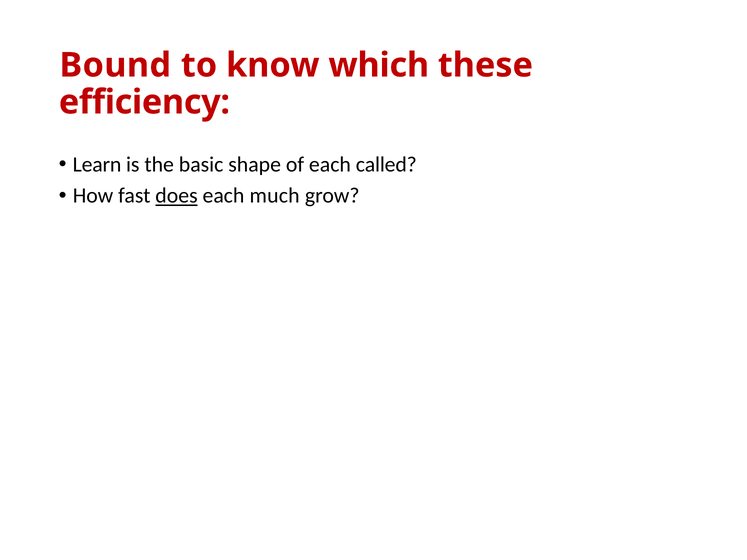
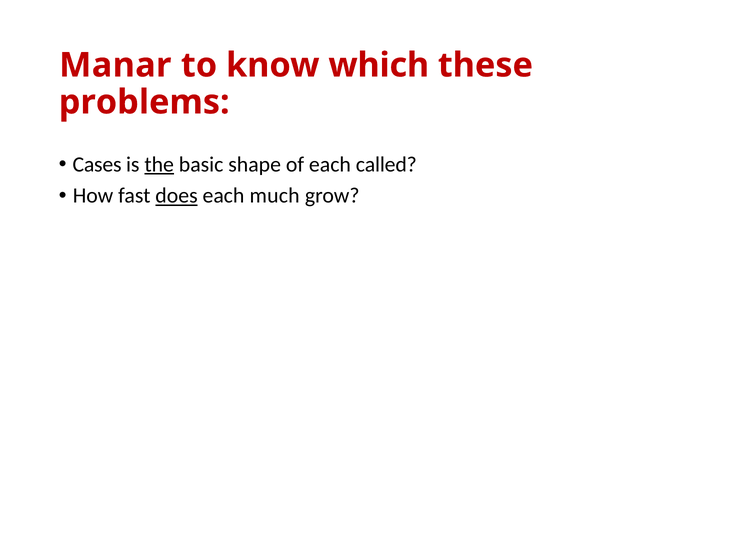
Bound: Bound -> Manar
efficiency: efficiency -> problems
Learn: Learn -> Cases
the underline: none -> present
